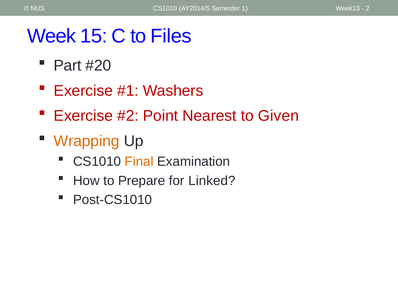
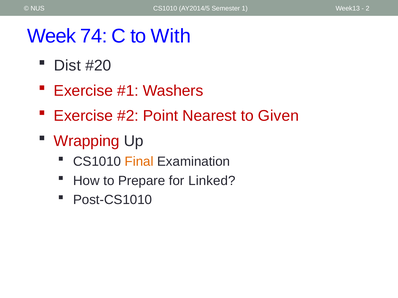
15: 15 -> 74
Files: Files -> With
Part: Part -> Dist
Wrapping colour: orange -> red
